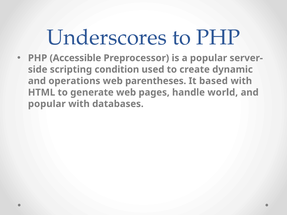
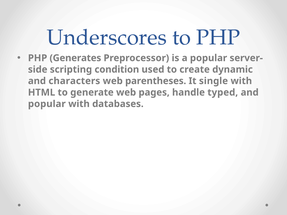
Accessible: Accessible -> Generates
operations: operations -> characters
based: based -> single
world: world -> typed
